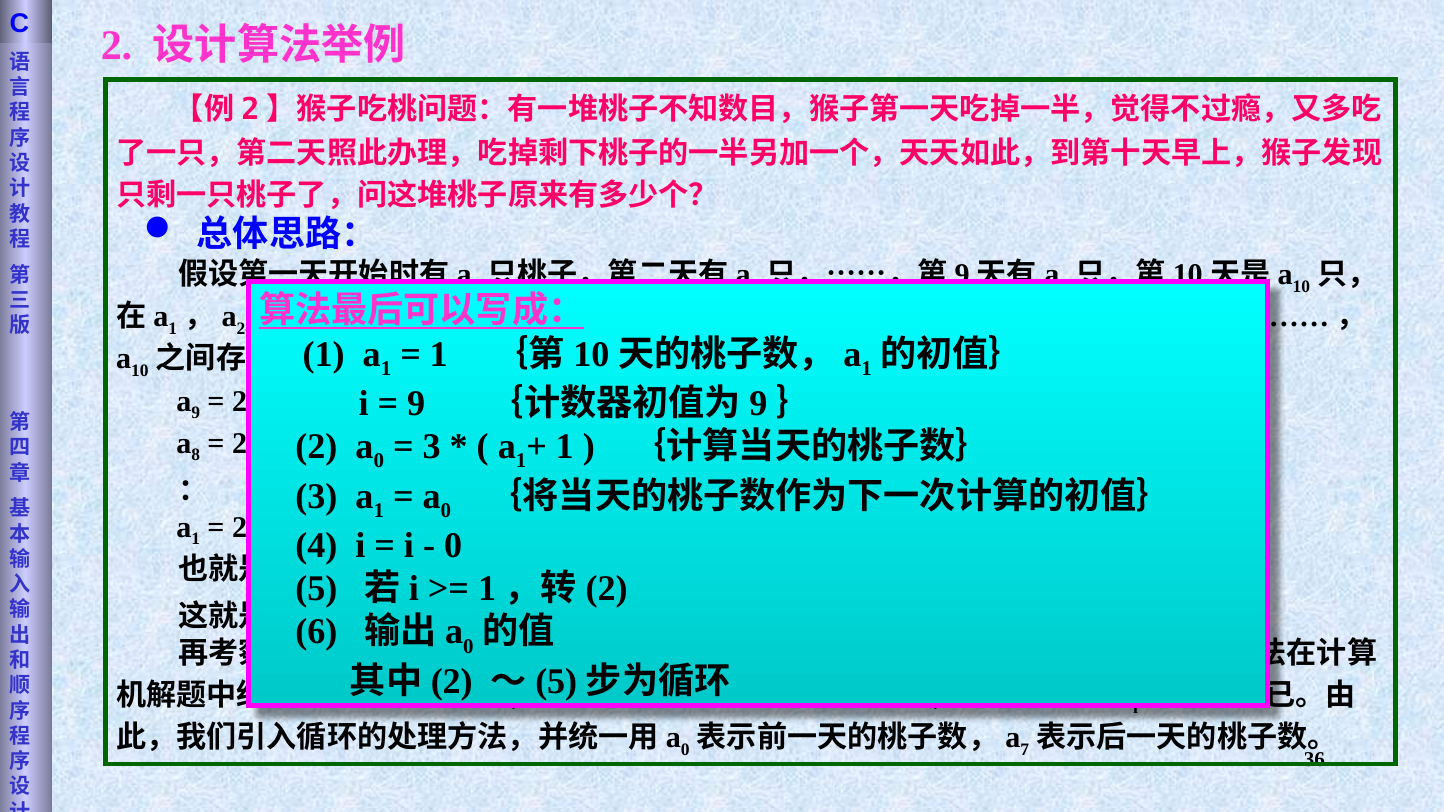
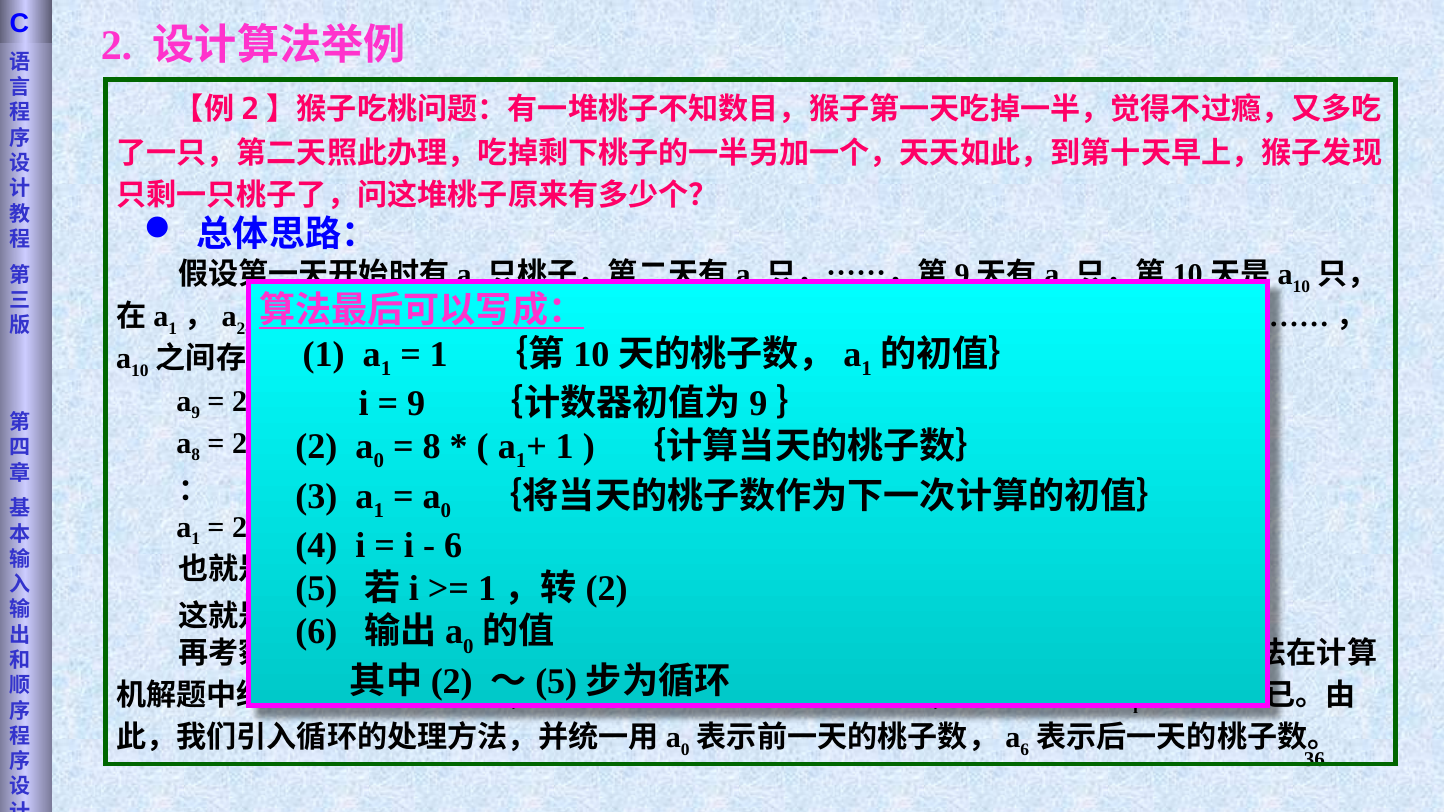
3 at (432, 447): 3 -> 8
0 at (453, 546): 0 -> 6
7 at (1025, 750): 7 -> 6
